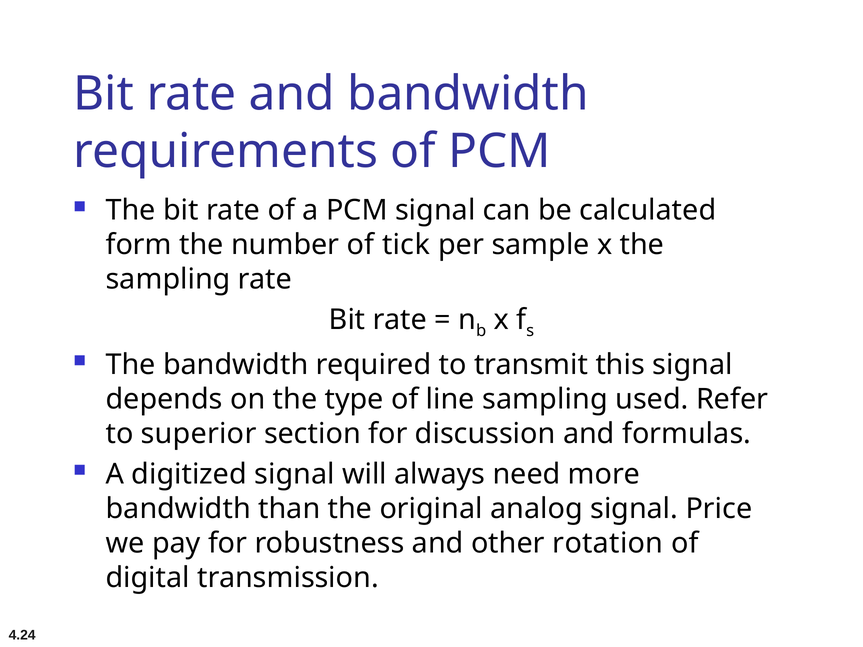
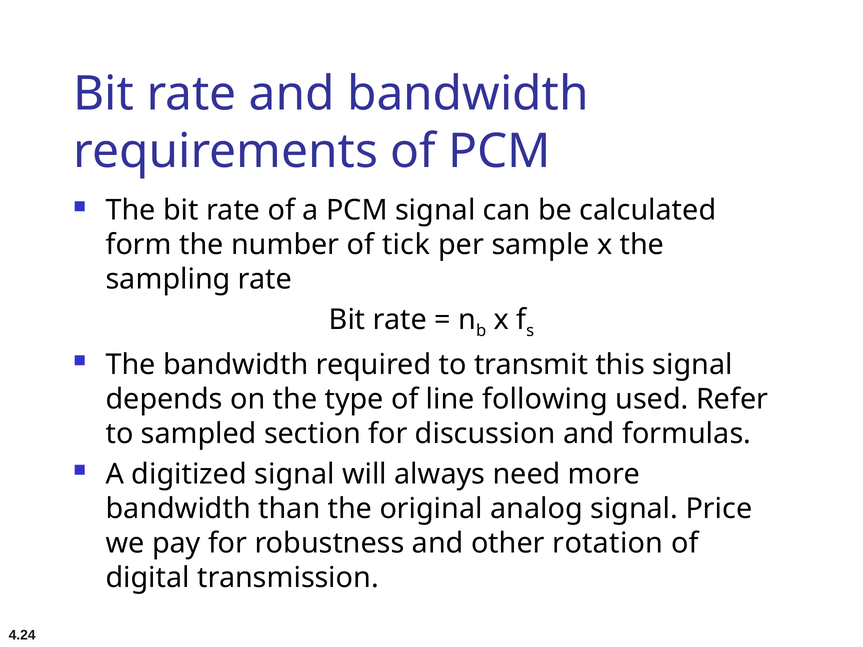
line sampling: sampling -> following
superior: superior -> sampled
